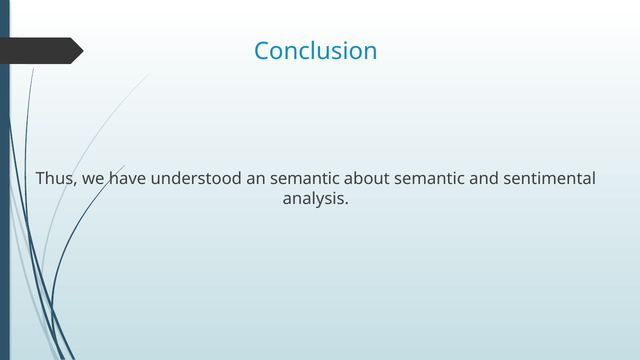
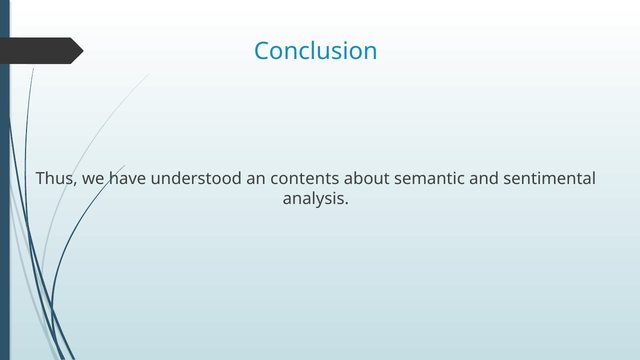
an semantic: semantic -> contents
